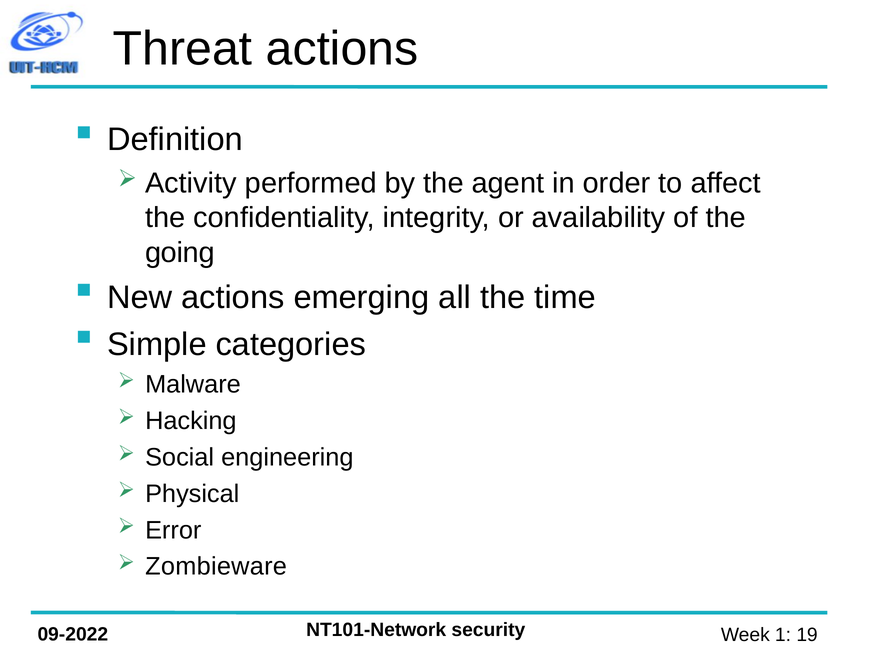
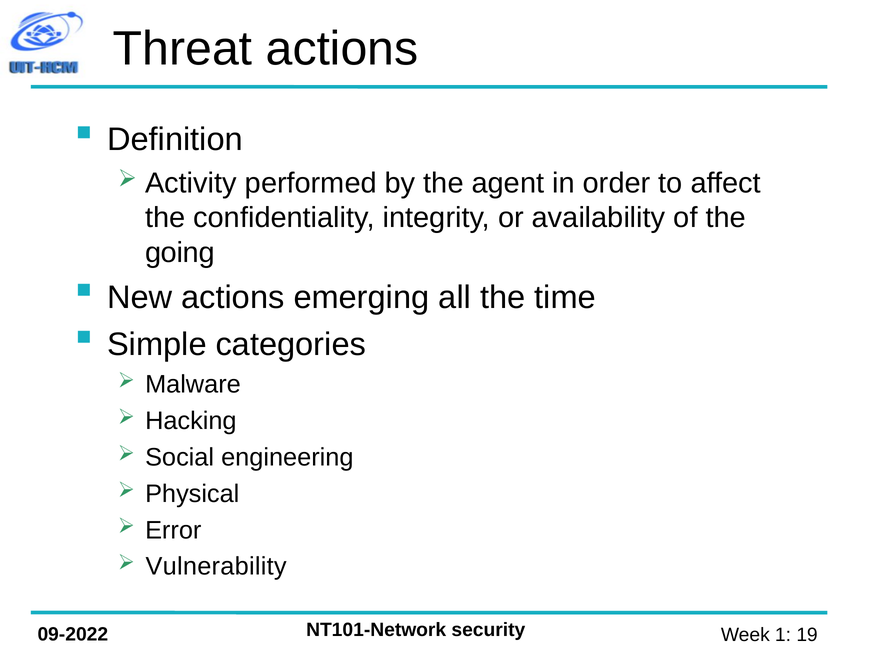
Zombieware: Zombieware -> Vulnerability
